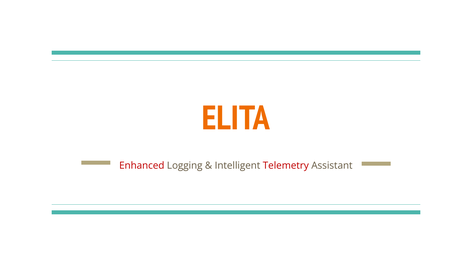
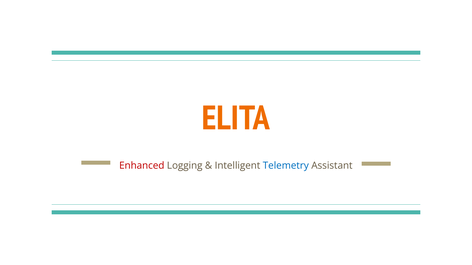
Telemetry colour: red -> blue
